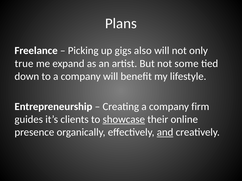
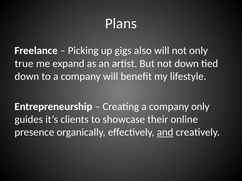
not some: some -> down
company firm: firm -> only
showcase underline: present -> none
